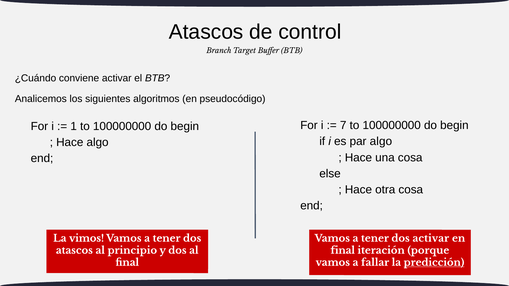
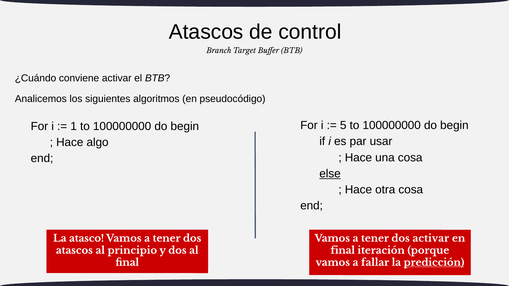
7: 7 -> 5
par algo: algo -> usar
else underline: none -> present
vimos: vimos -> atasco
